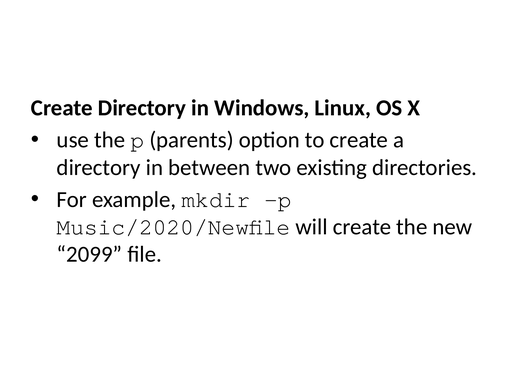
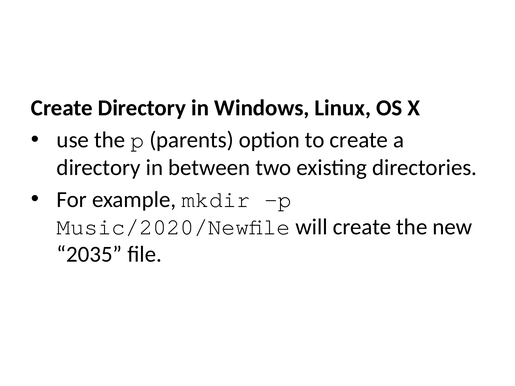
2099: 2099 -> 2035
